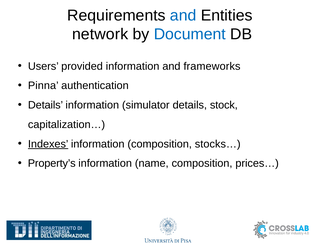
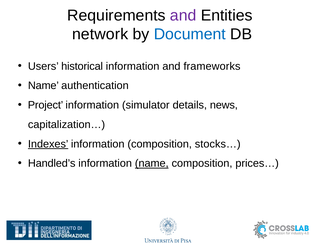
and at (183, 15) colour: blue -> purple
provided: provided -> historical
Pinna at (43, 86): Pinna -> Name
Details at (45, 105): Details -> Project
stock: stock -> news
Property’s: Property’s -> Handled’s
name at (152, 164) underline: none -> present
